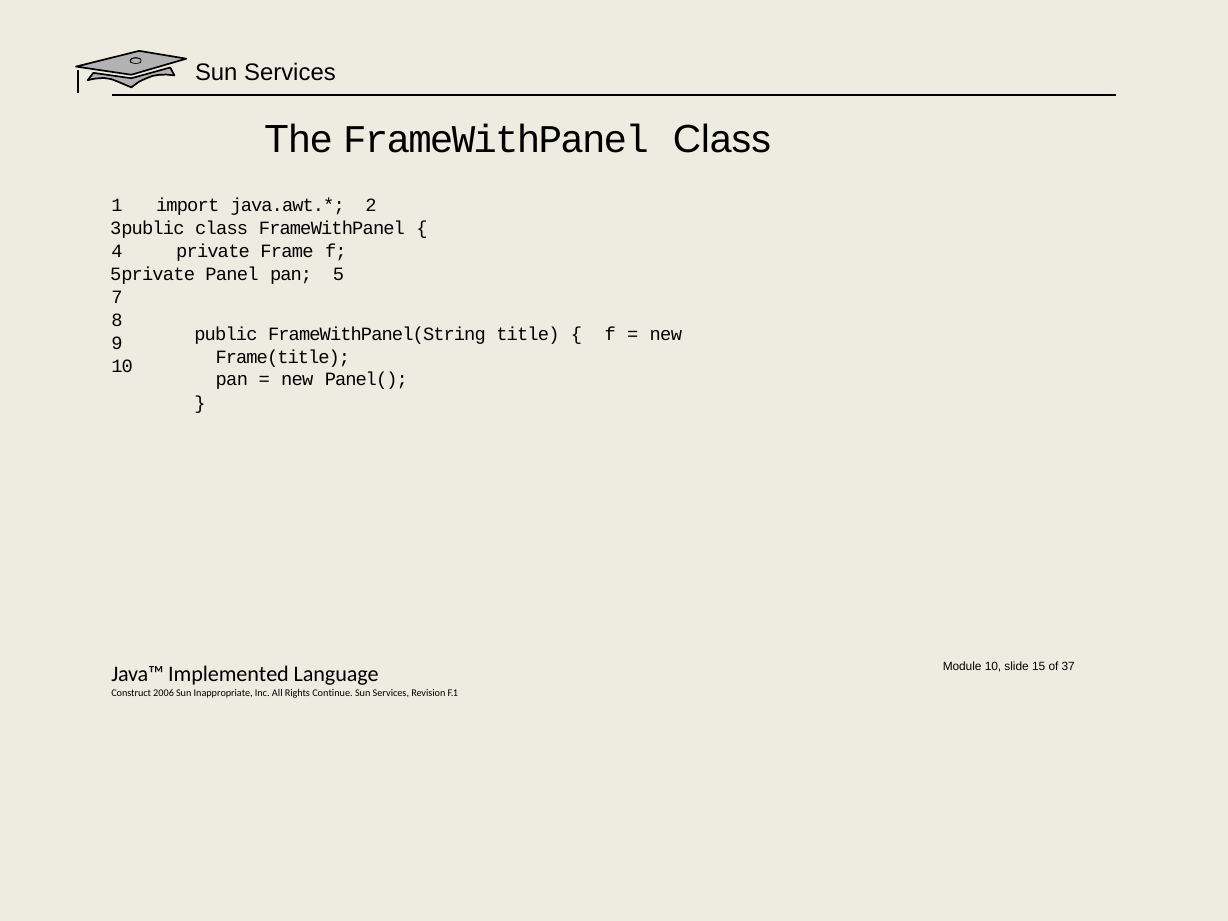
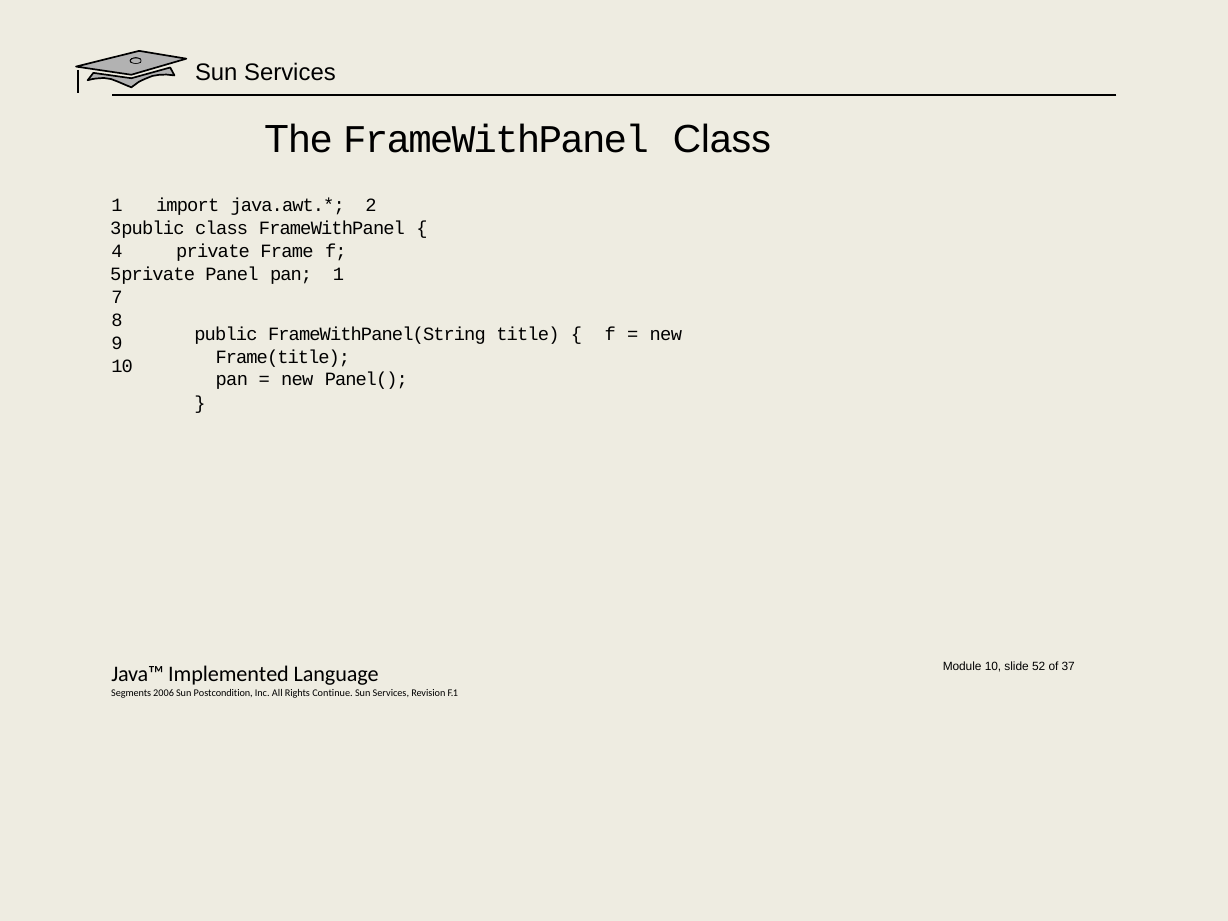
pan 5: 5 -> 1
15: 15 -> 52
Construct: Construct -> Segments
Inappropriate: Inappropriate -> Postcondition
